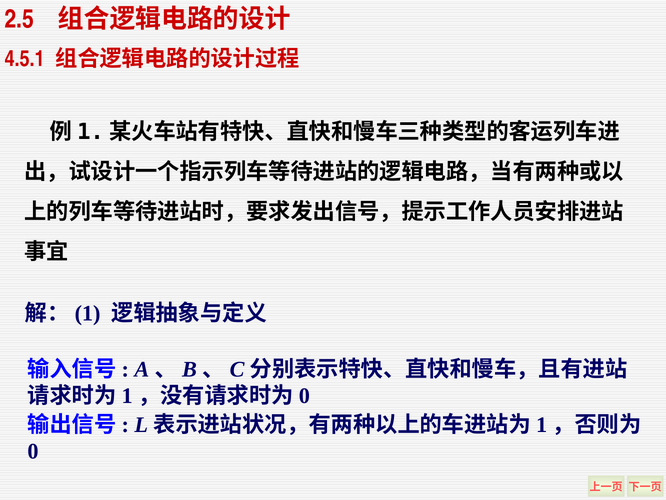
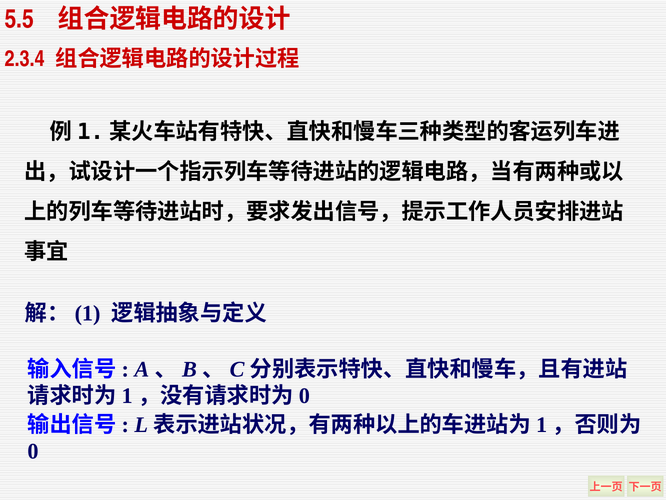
2.5: 2.5 -> 5.5
4.5.1: 4.5.1 -> 2.3.4
